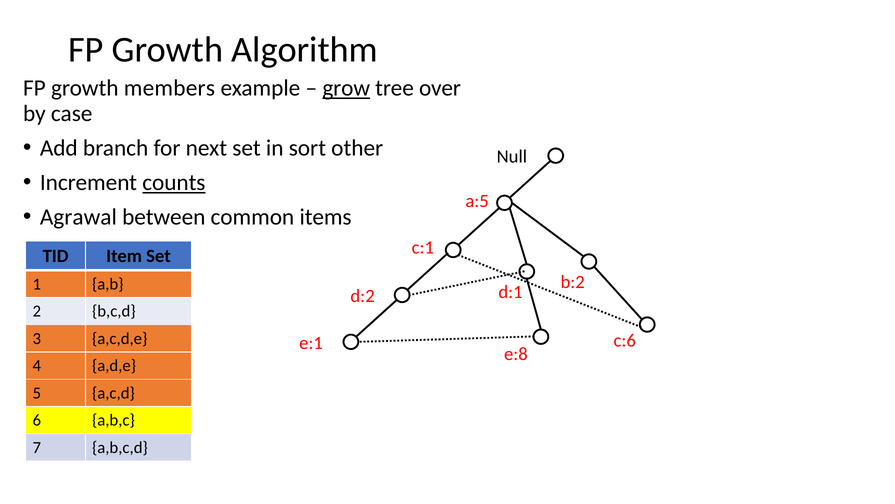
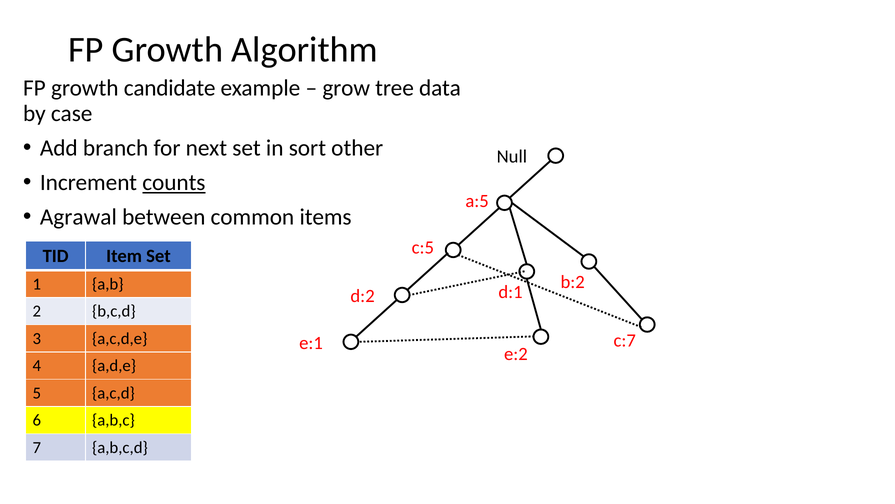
members: members -> candidate
grow underline: present -> none
over: over -> data
c:1: c:1 -> c:5
c:6: c:6 -> c:7
e:8: e:8 -> e:2
